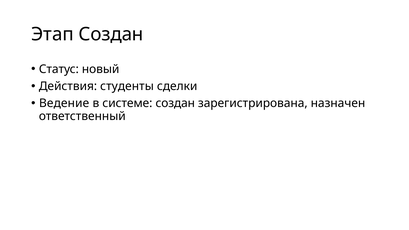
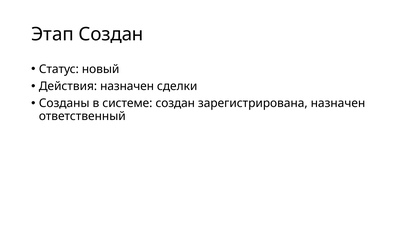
Действия студенты: студенты -> назначен
Ведение: Ведение -> Созданы
